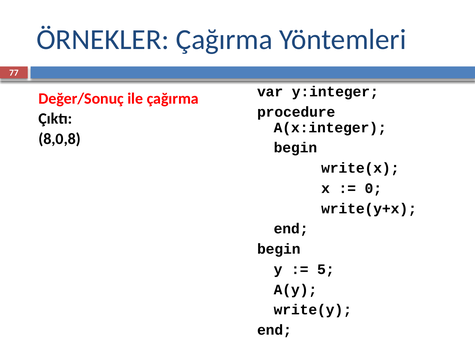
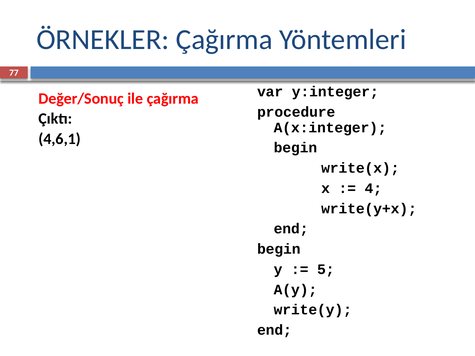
8,0,8: 8,0,8 -> 4,6,1
0: 0 -> 4
